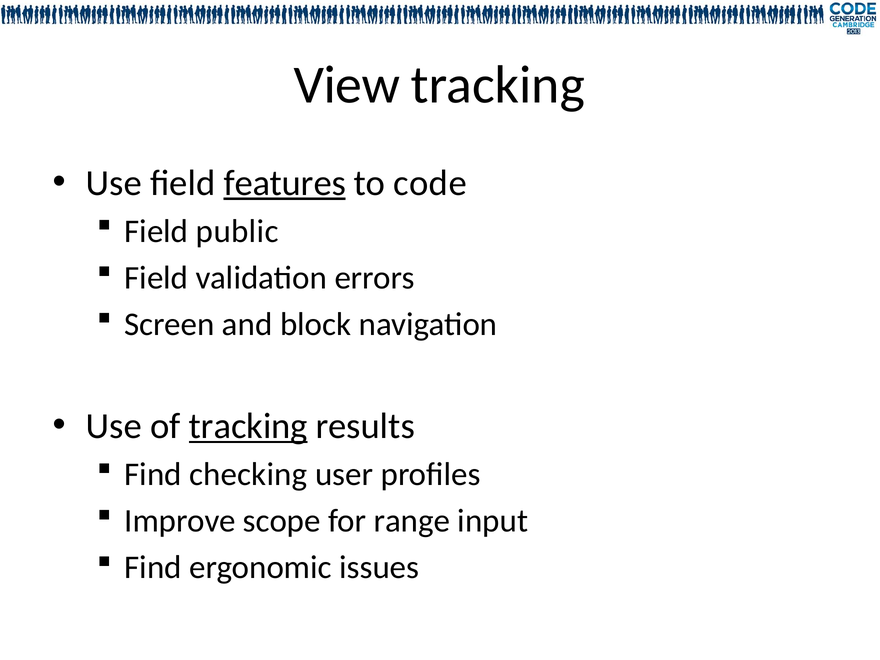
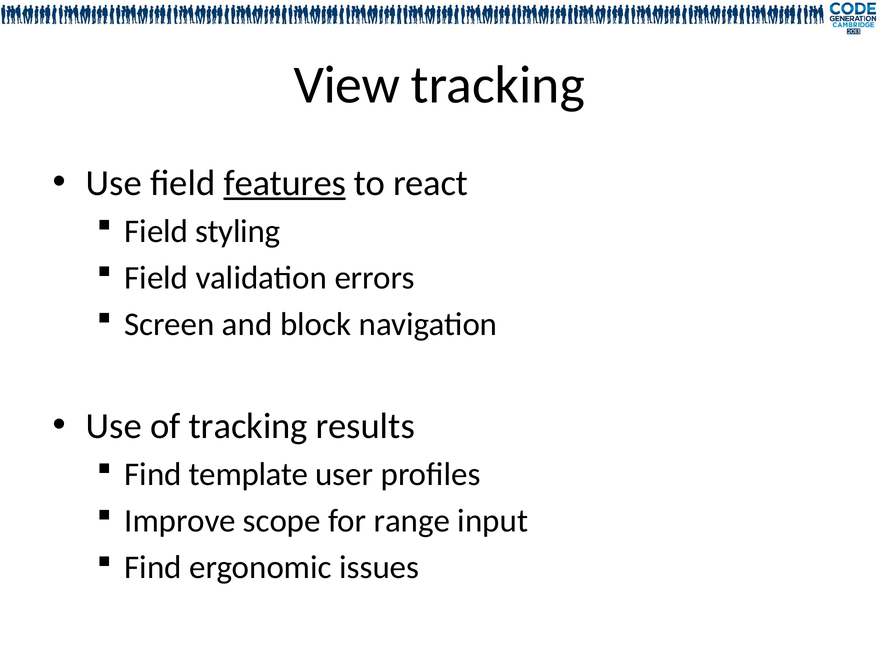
code: code -> react
public: public -> styling
tracking at (248, 426) underline: present -> none
checking: checking -> template
